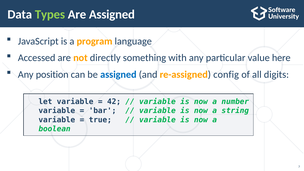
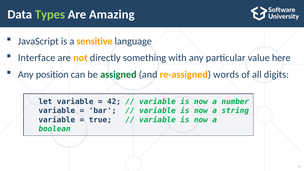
Are Assigned: Assigned -> Amazing
program: program -> sensitive
Accessed: Accessed -> Interface
assigned at (118, 74) colour: blue -> green
config: config -> words
